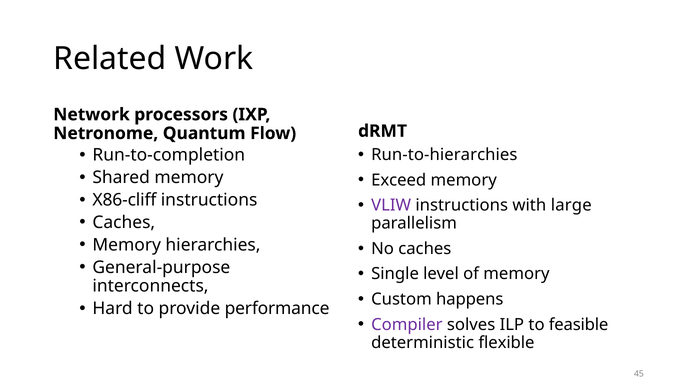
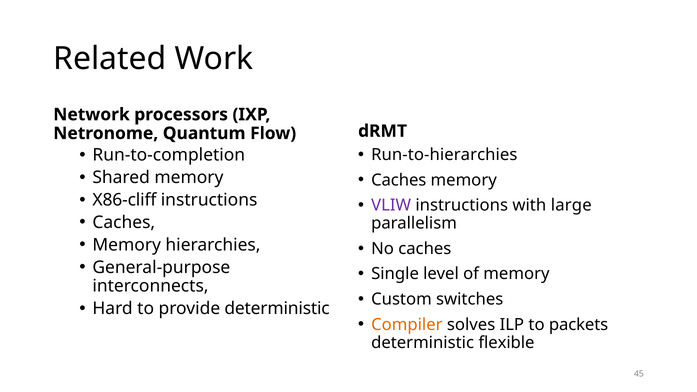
Exceed at (399, 180): Exceed -> Caches
happens: happens -> switches
provide performance: performance -> deterministic
Compiler colour: purple -> orange
feasible: feasible -> packets
